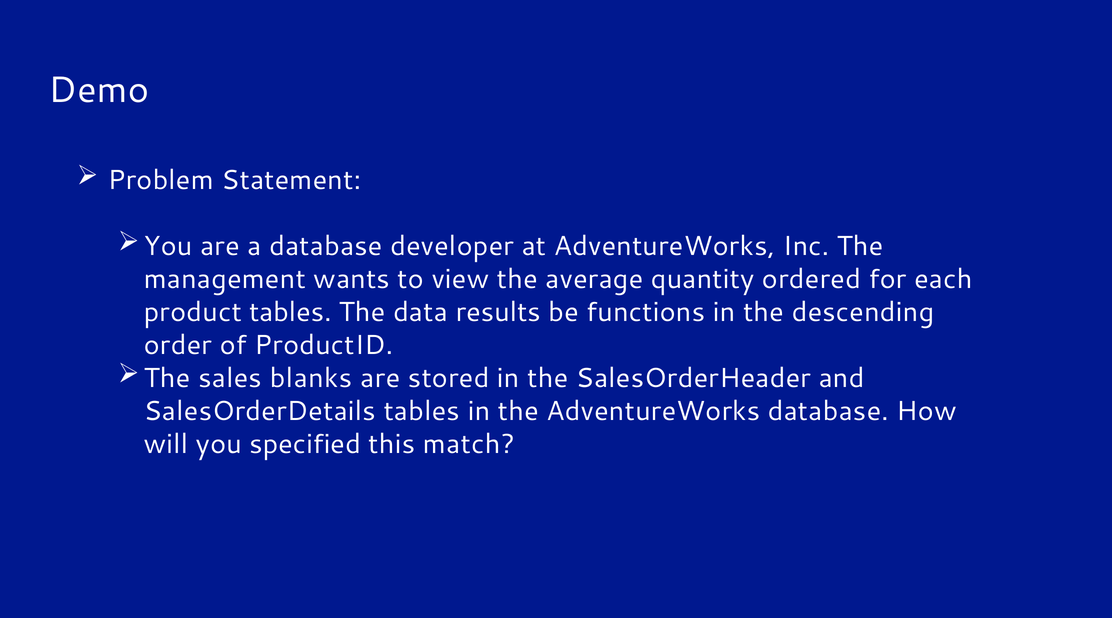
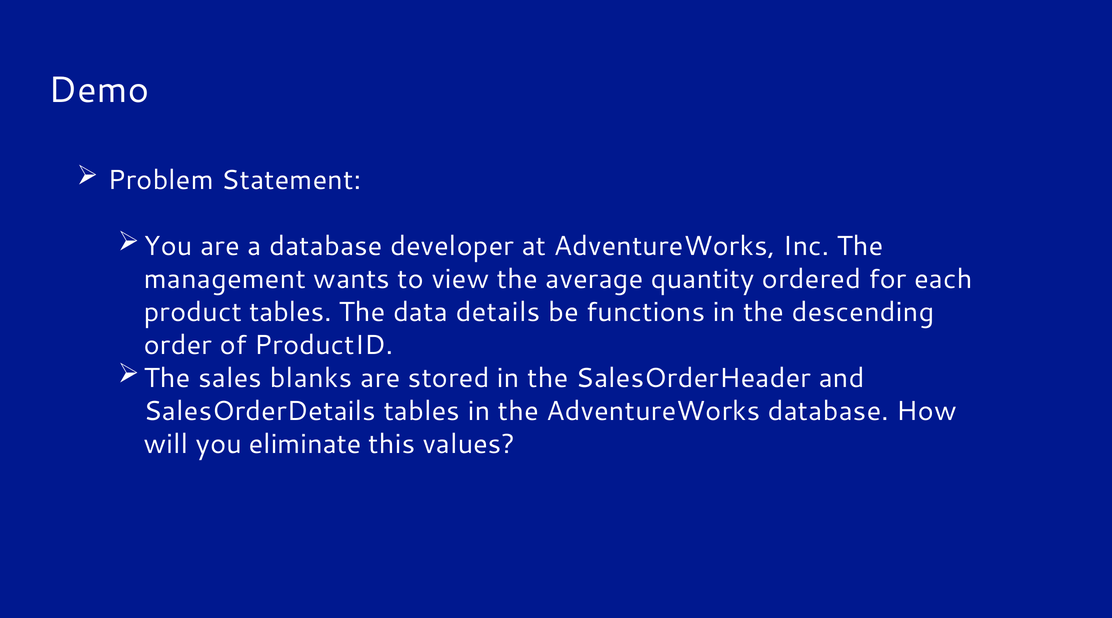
results: results -> details
specified: specified -> eliminate
match: match -> values
